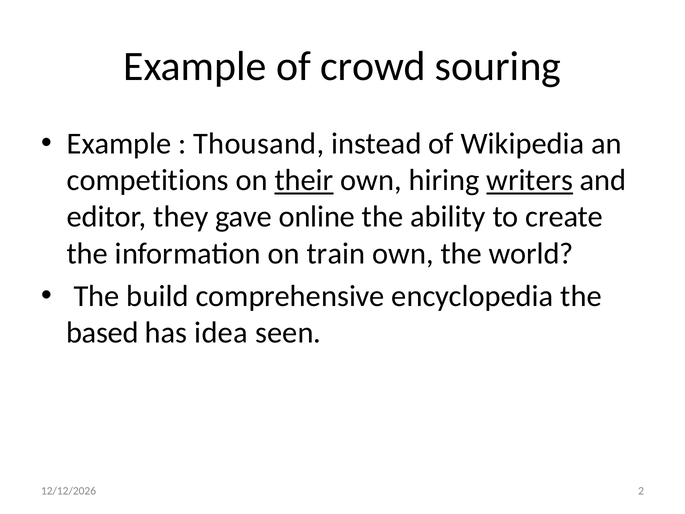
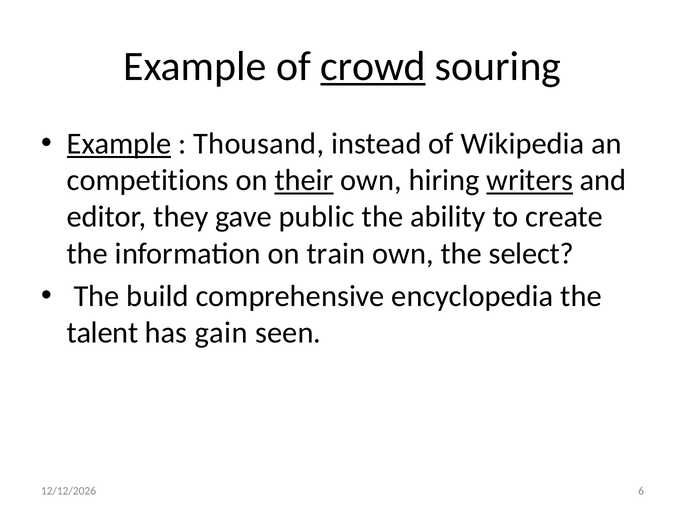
crowd underline: none -> present
Example at (119, 144) underline: none -> present
online: online -> public
world: world -> select
based: based -> talent
idea: idea -> gain
2: 2 -> 6
